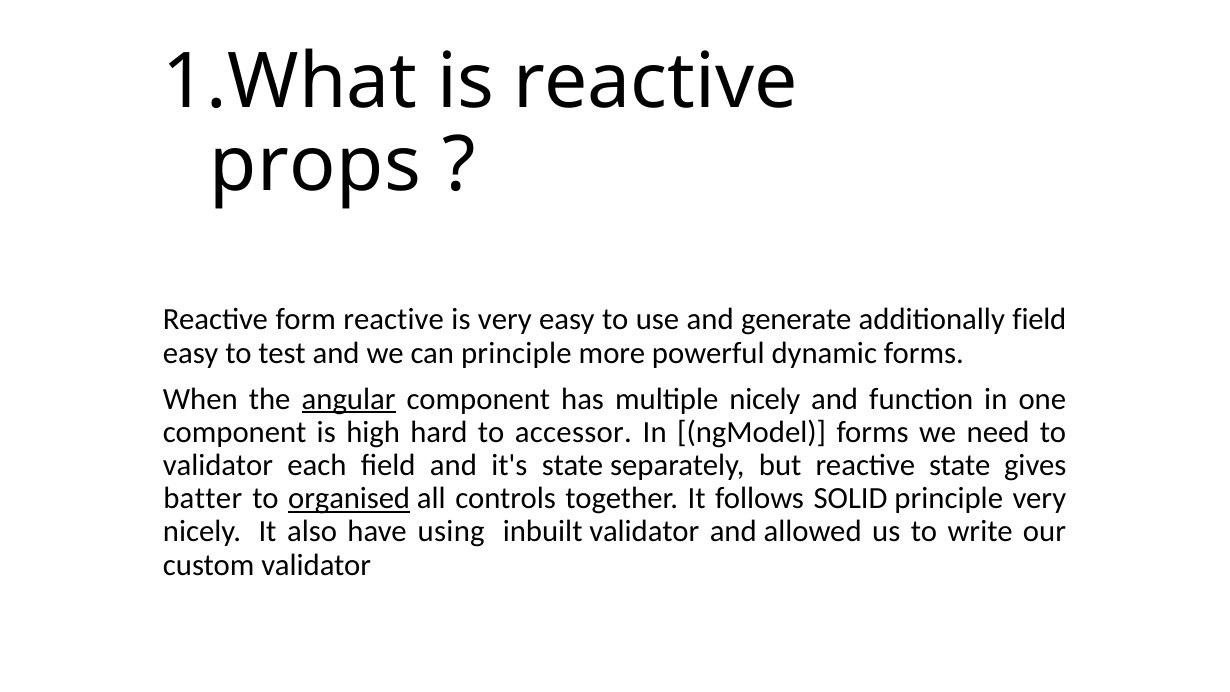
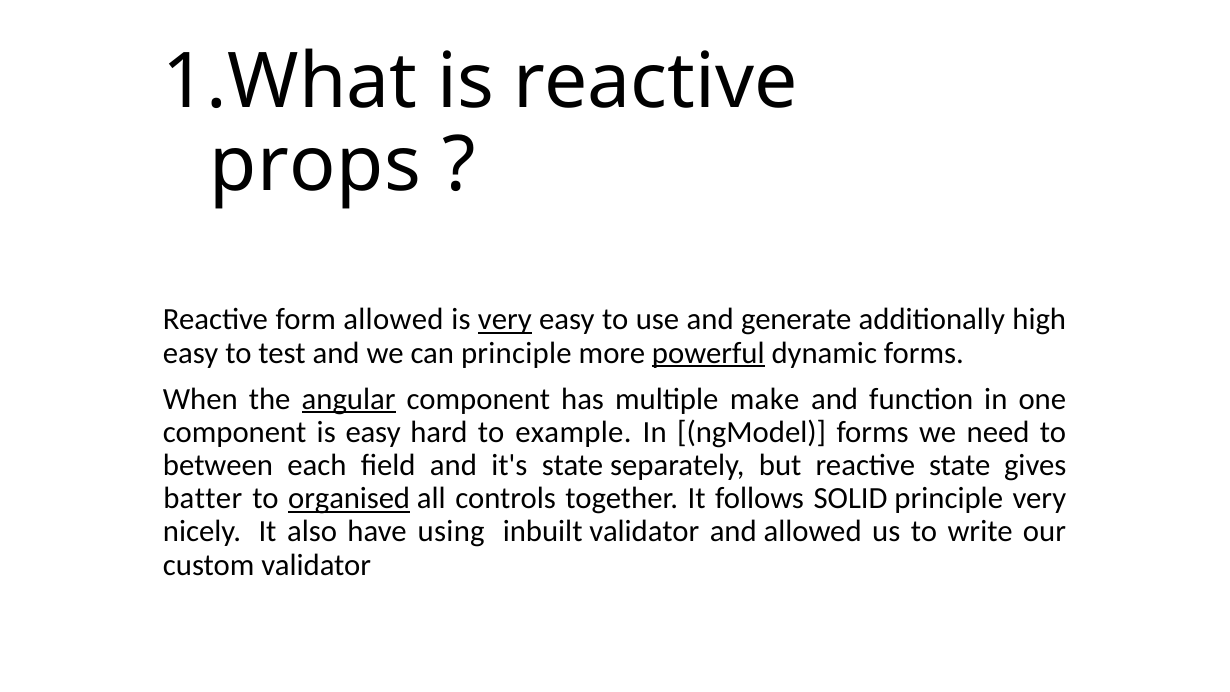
form reactive: reactive -> allowed
very at (505, 320) underline: none -> present
additionally field: field -> high
powerful underline: none -> present
multiple nicely: nicely -> make
is high: high -> easy
accessor: accessor -> example
validator at (218, 465): validator -> between
